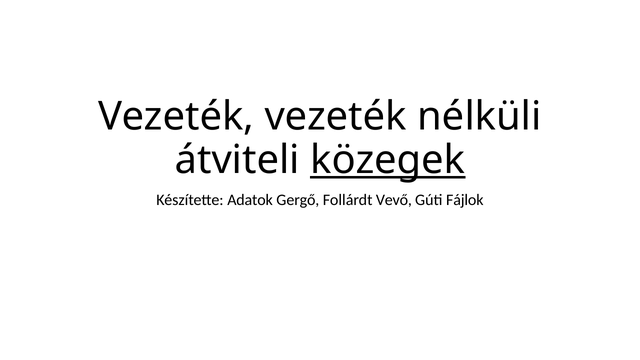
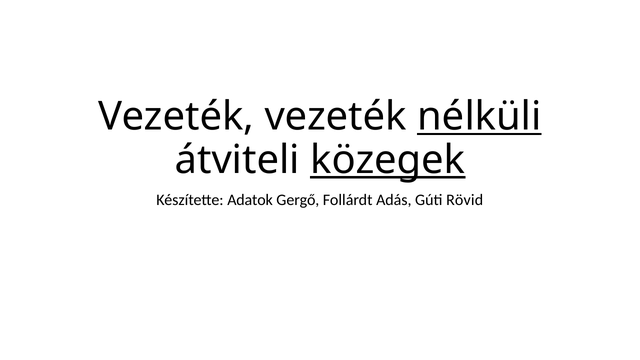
nélküli underline: none -> present
Vevő: Vevő -> Adás
Fájlok: Fájlok -> Rövid
